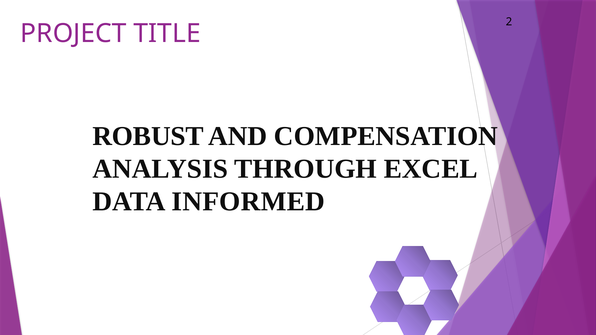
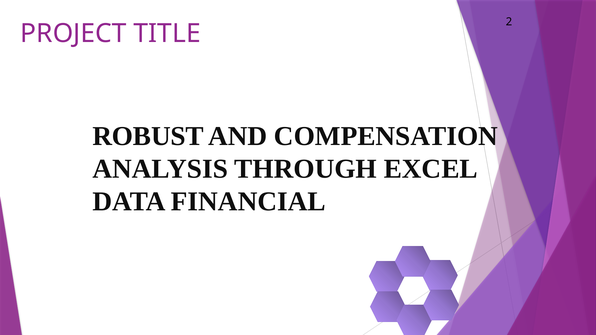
INFORMED: INFORMED -> FINANCIAL
